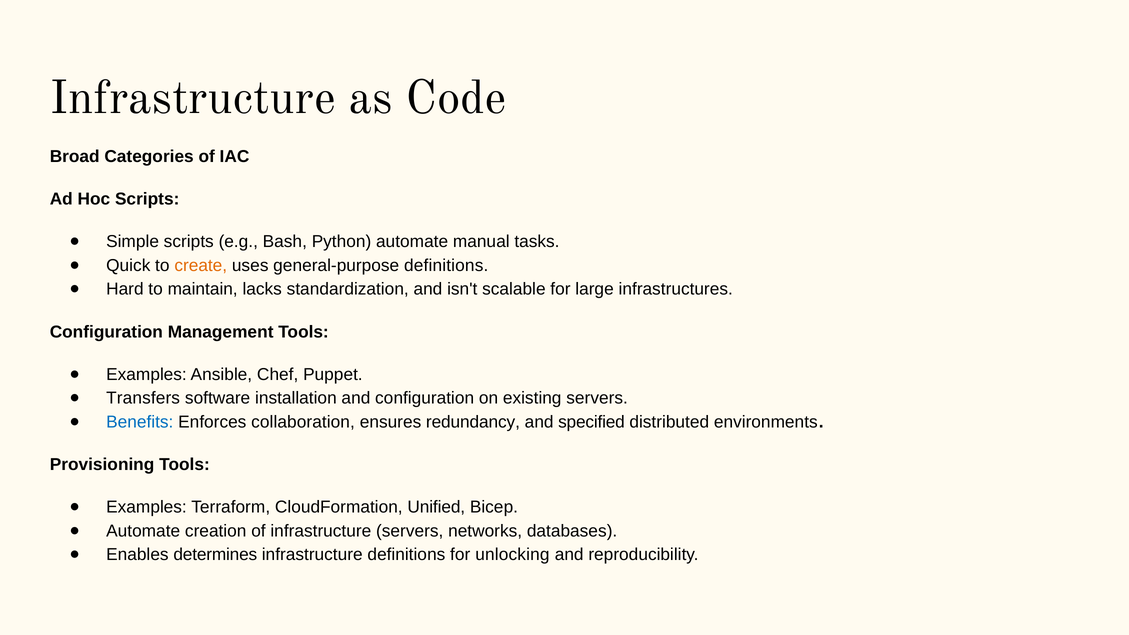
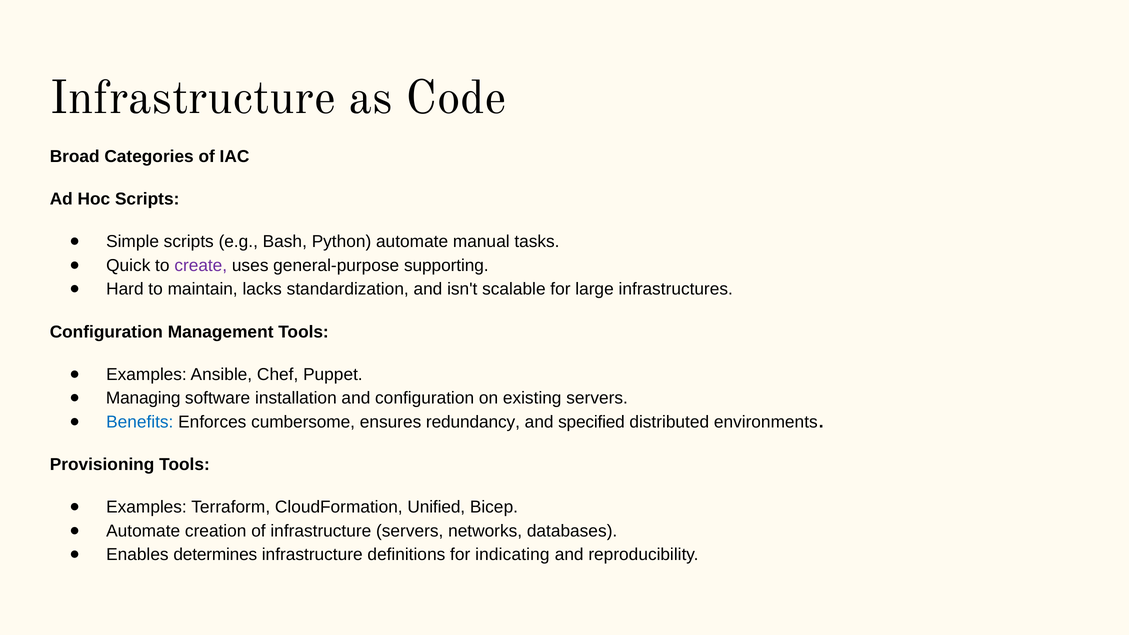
create colour: orange -> purple
general-purpose definitions: definitions -> supporting
Transfers: Transfers -> Managing
collaboration: collaboration -> cumbersome
unlocking: unlocking -> indicating
